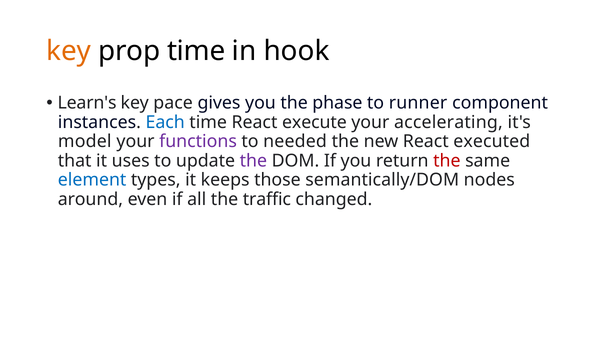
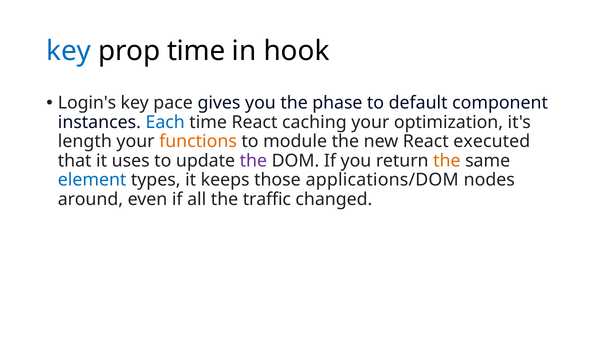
key at (69, 51) colour: orange -> blue
Learn's: Learn's -> Login's
runner: runner -> default
execute: execute -> caching
accelerating: accelerating -> optimization
model: model -> length
functions colour: purple -> orange
needed: needed -> module
the at (447, 161) colour: red -> orange
semantically/DOM: semantically/DOM -> applications/DOM
